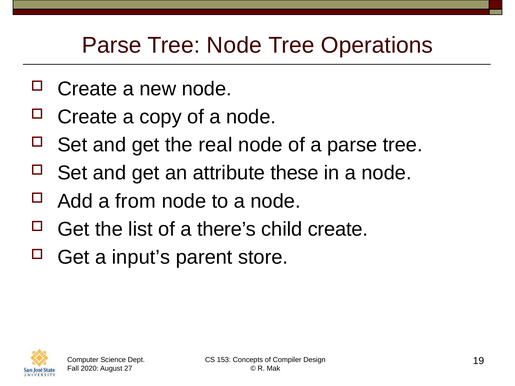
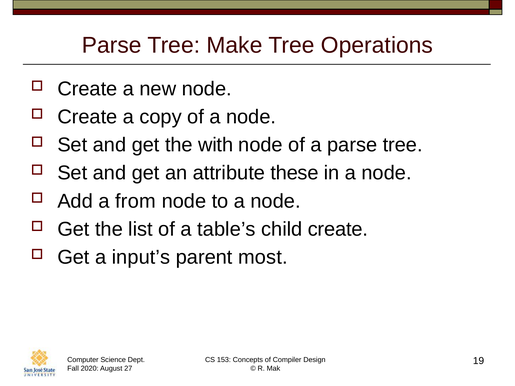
Tree Node: Node -> Make
real: real -> with
there’s: there’s -> table’s
store: store -> most
